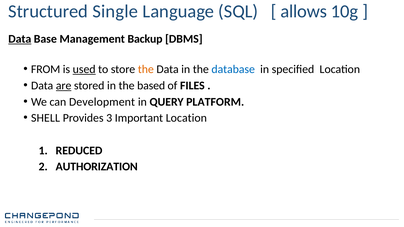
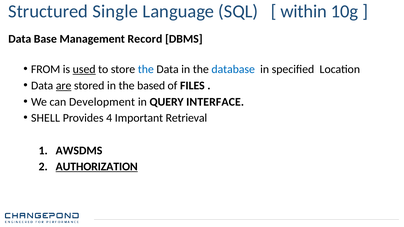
allows: allows -> within
Data at (20, 39) underline: present -> none
Backup: Backup -> Record
the at (146, 69) colour: orange -> blue
PLATFORM: PLATFORM -> INTERFACE
3: 3 -> 4
Important Location: Location -> Retrieval
REDUCED: REDUCED -> AWSDMS
AUTHORIZATION underline: none -> present
